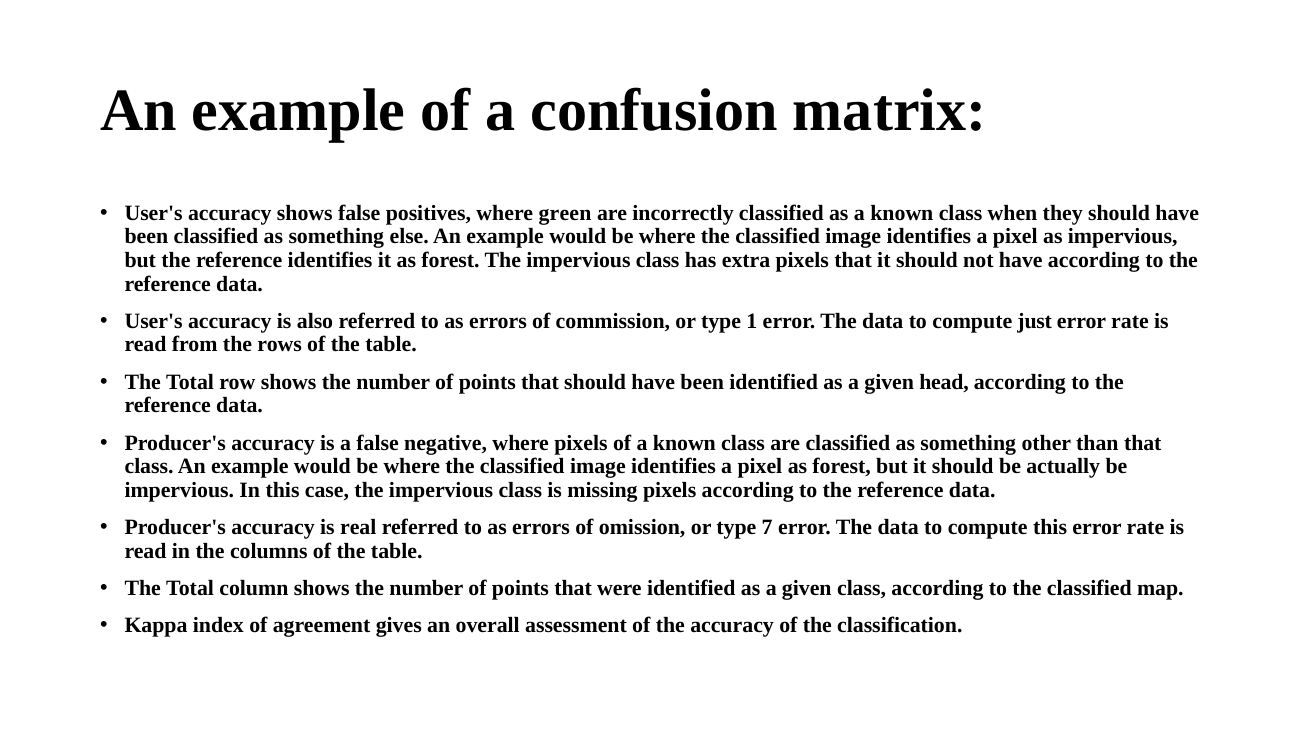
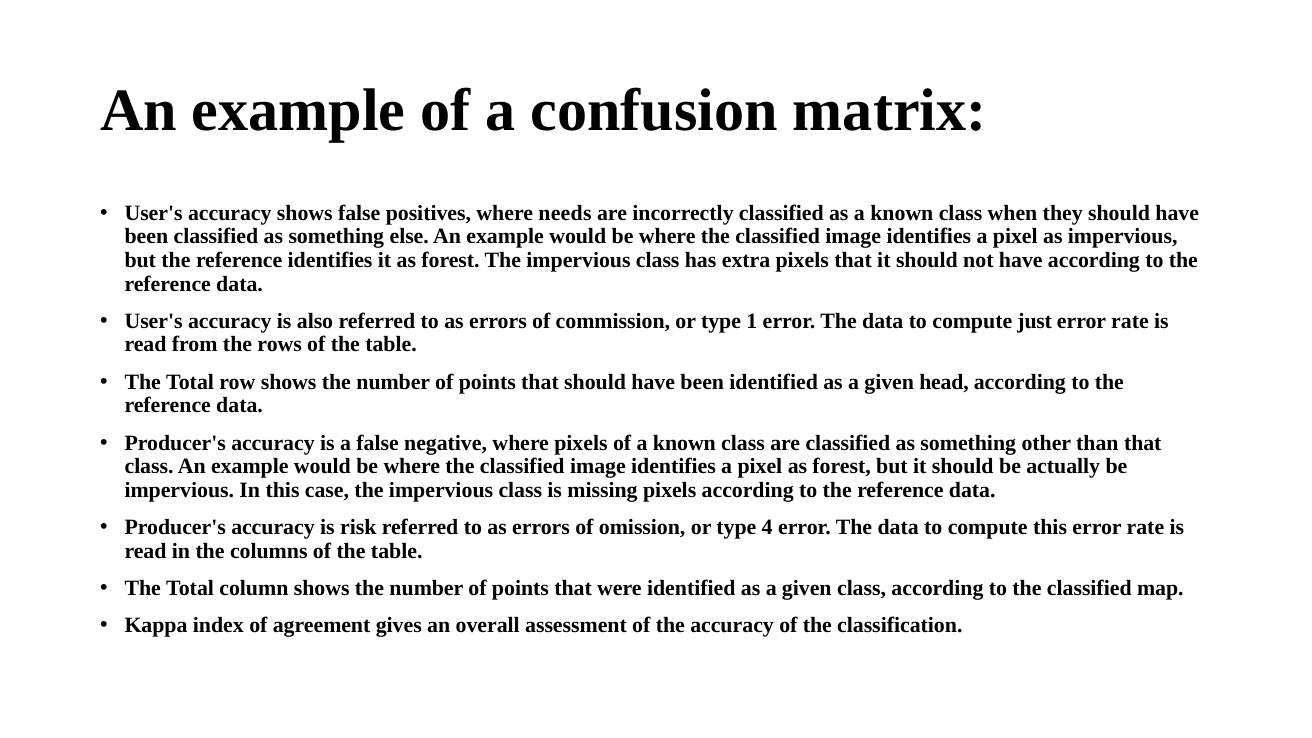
green: green -> needs
real: real -> risk
7: 7 -> 4
